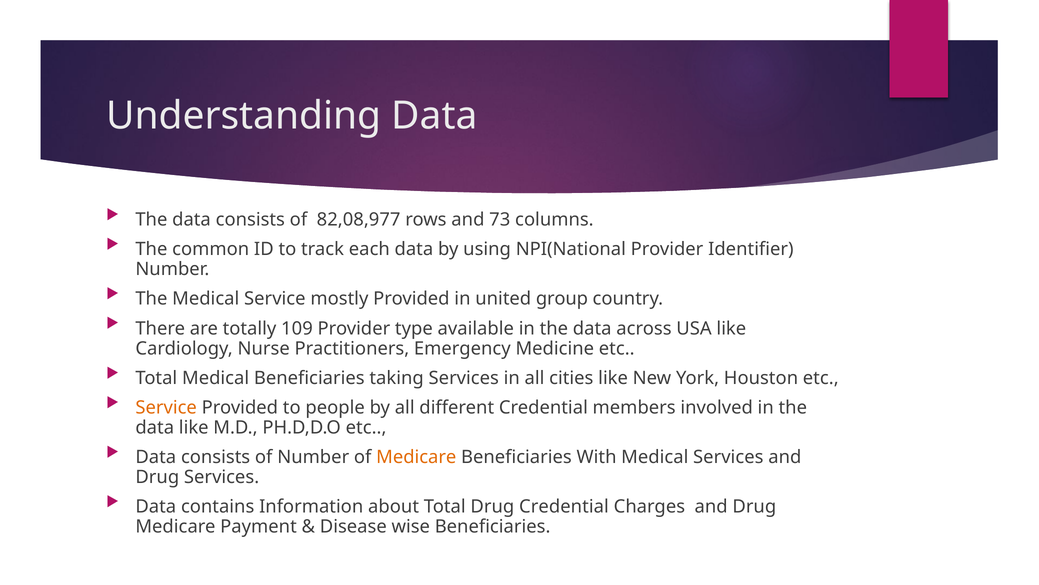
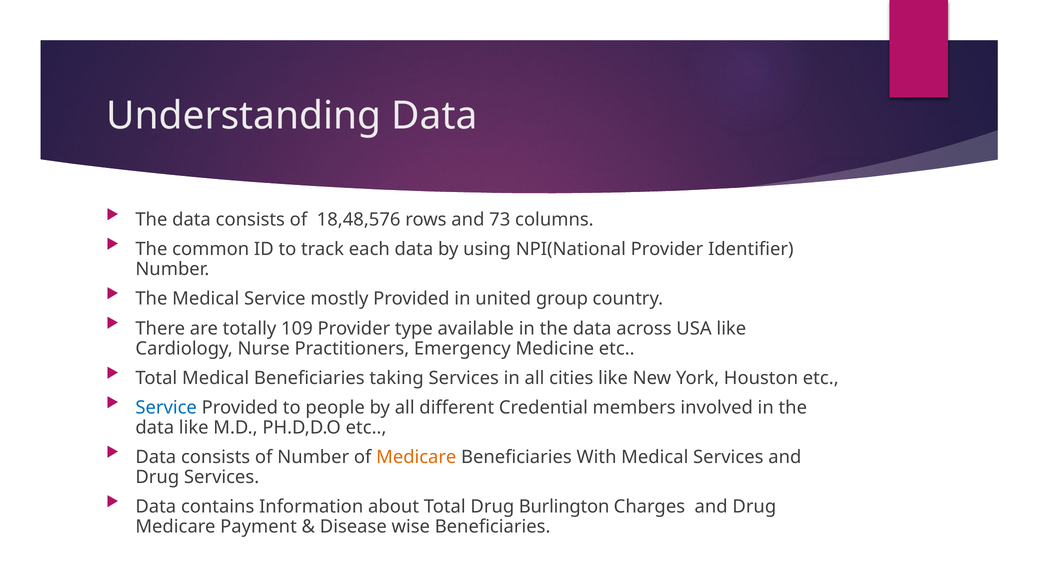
82,08,977: 82,08,977 -> 18,48,576
Service at (166, 407) colour: orange -> blue
Drug Credential: Credential -> Burlington
